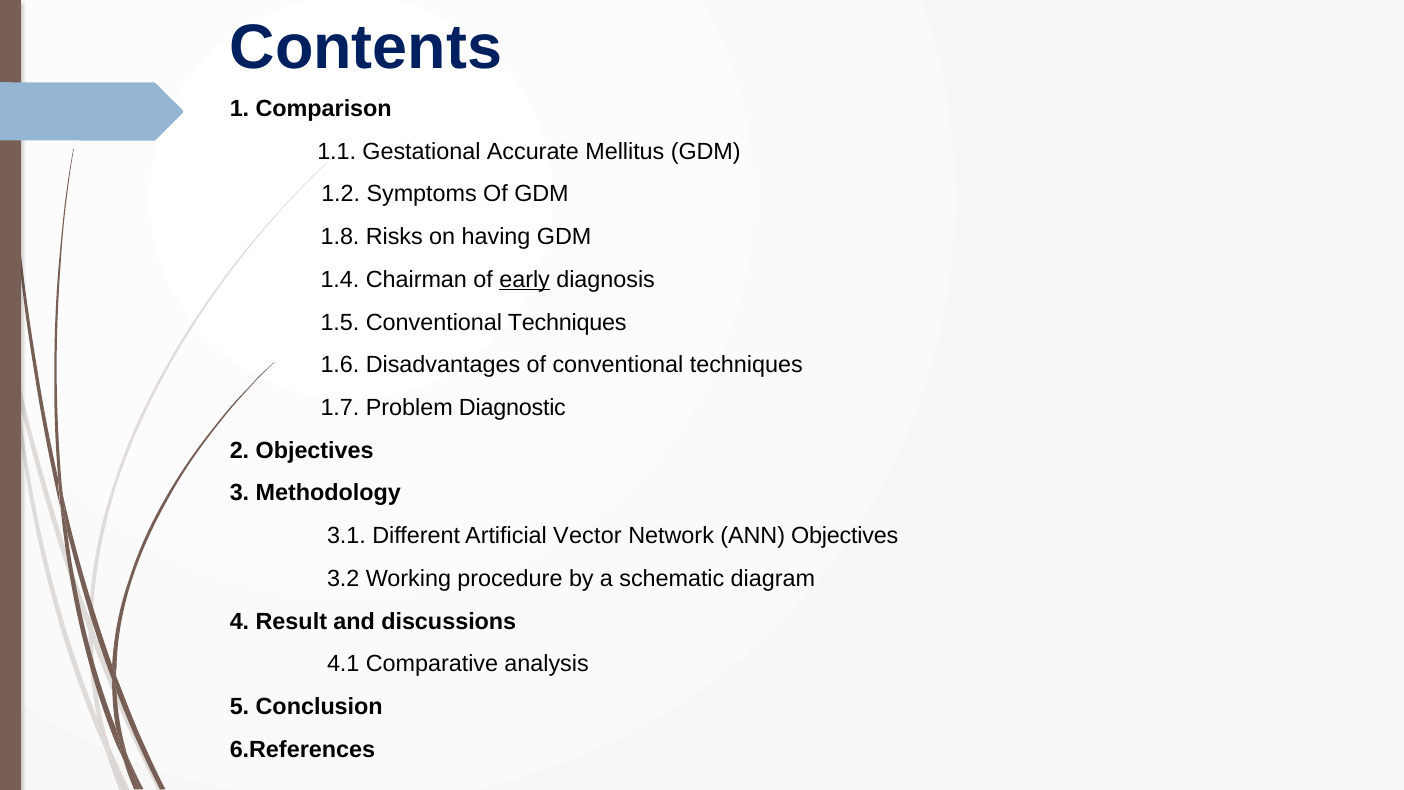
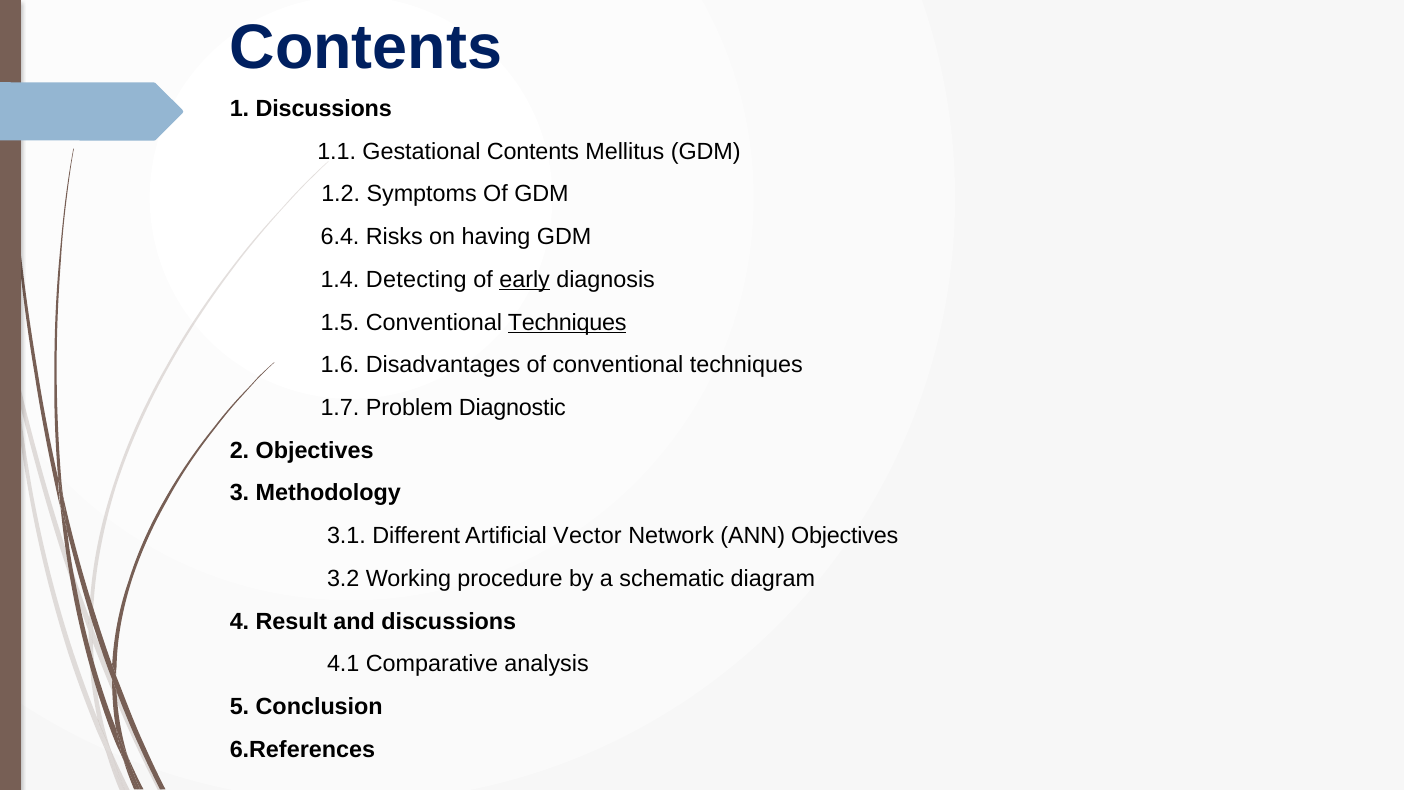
1 Comparison: Comparison -> Discussions
Gestational Accurate: Accurate -> Contents
1.8: 1.8 -> 6.4
Chairman: Chairman -> Detecting
Techniques at (567, 322) underline: none -> present
